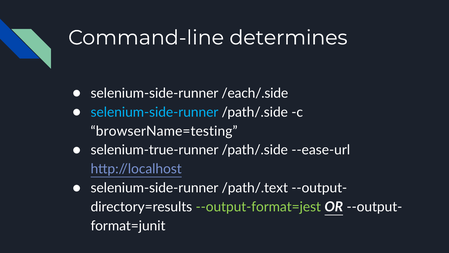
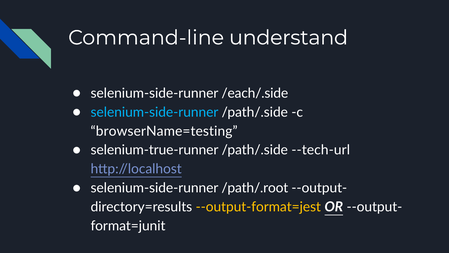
determines: determines -> understand
--ease-url: --ease-url -> --tech-url
/path/.text: /path/.text -> /path/.root
--output-format=jest colour: light green -> yellow
